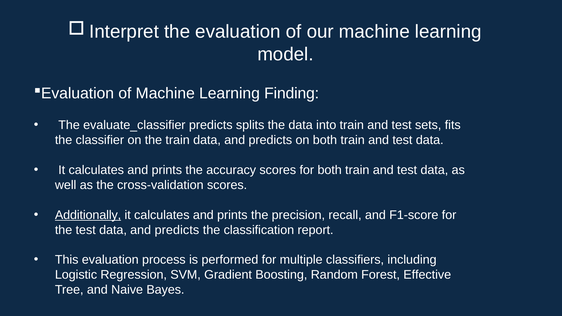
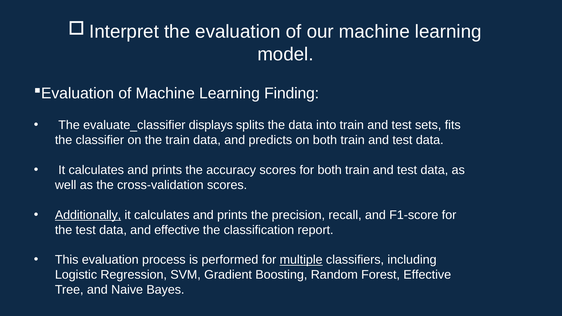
evaluate_classifier predicts: predicts -> displays
test data and predicts: predicts -> effective
multiple underline: none -> present
